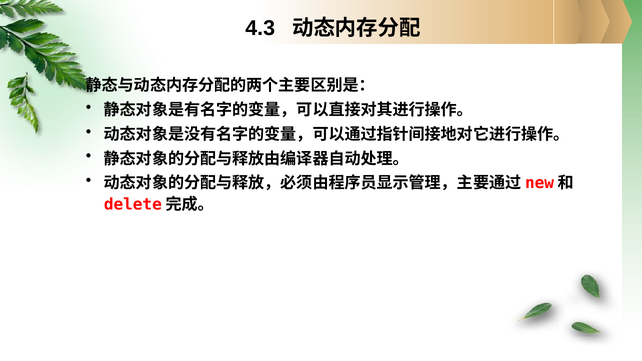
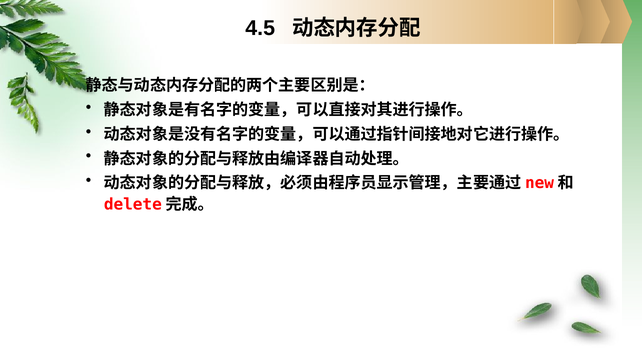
4.3: 4.3 -> 4.5
